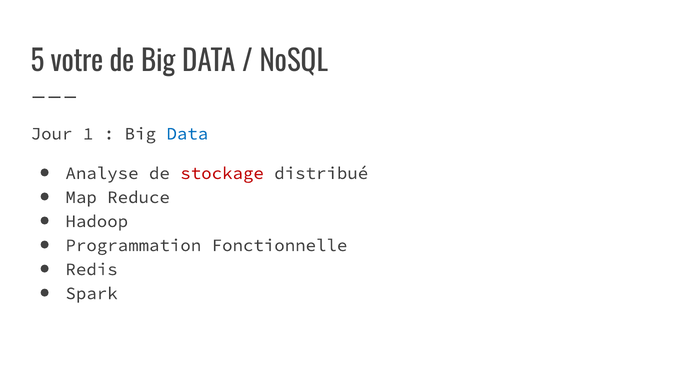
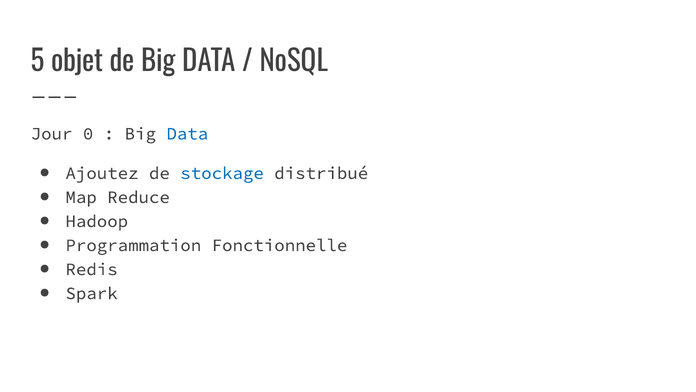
votre: votre -> objet
1: 1 -> 0
Analyse: Analyse -> Ajoutez
stockage colour: red -> blue
